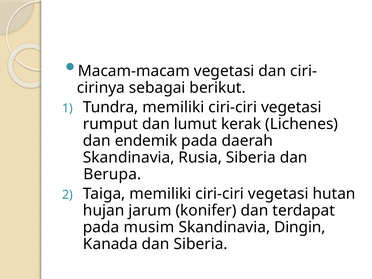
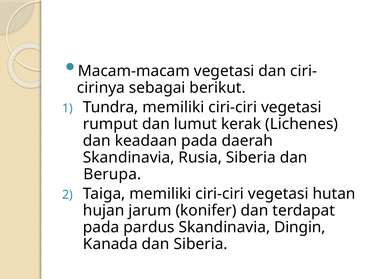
endemik: endemik -> keadaan
musim: musim -> pardus
